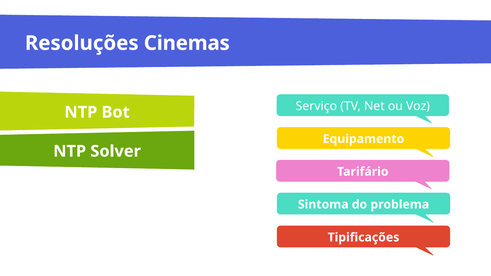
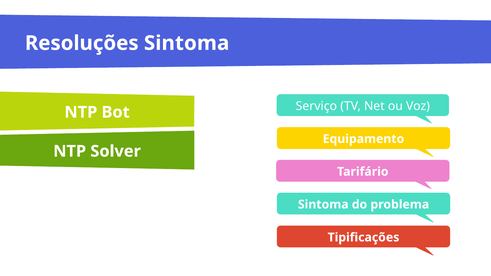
Resoluções Cinemas: Cinemas -> Sintoma
